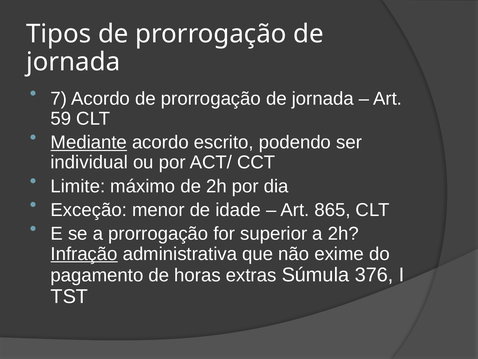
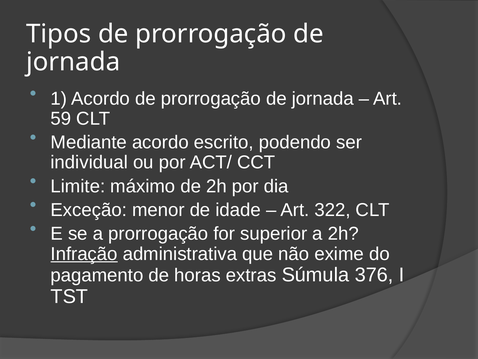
7: 7 -> 1
Mediante underline: present -> none
865: 865 -> 322
